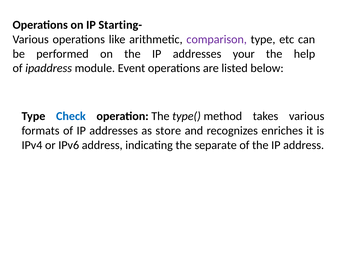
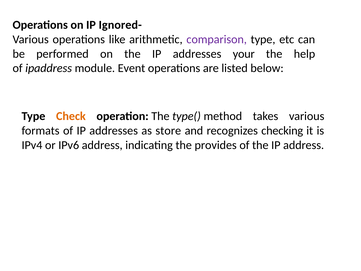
Starting-: Starting- -> Ignored-
Check colour: blue -> orange
enriches: enriches -> checking
separate: separate -> provides
